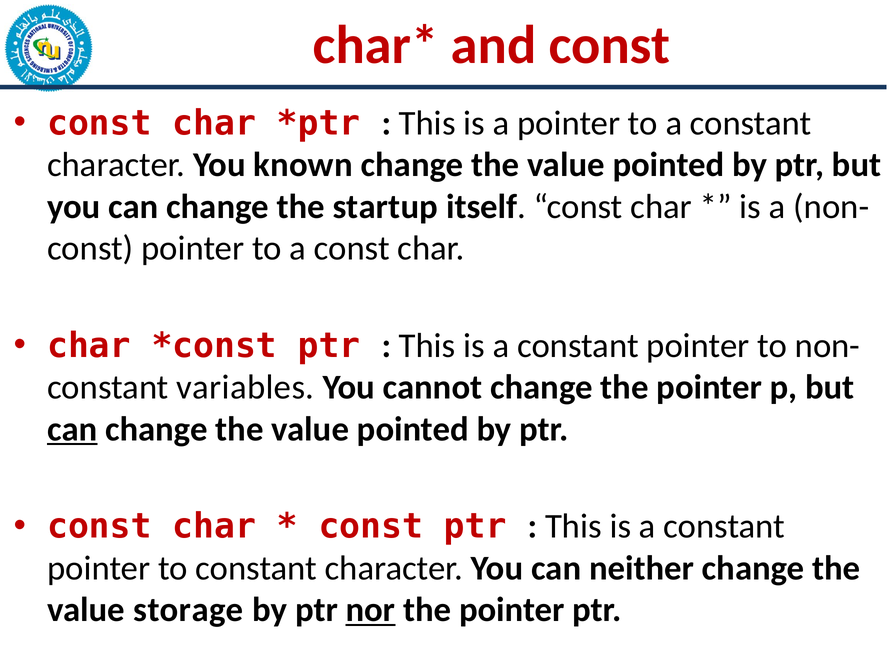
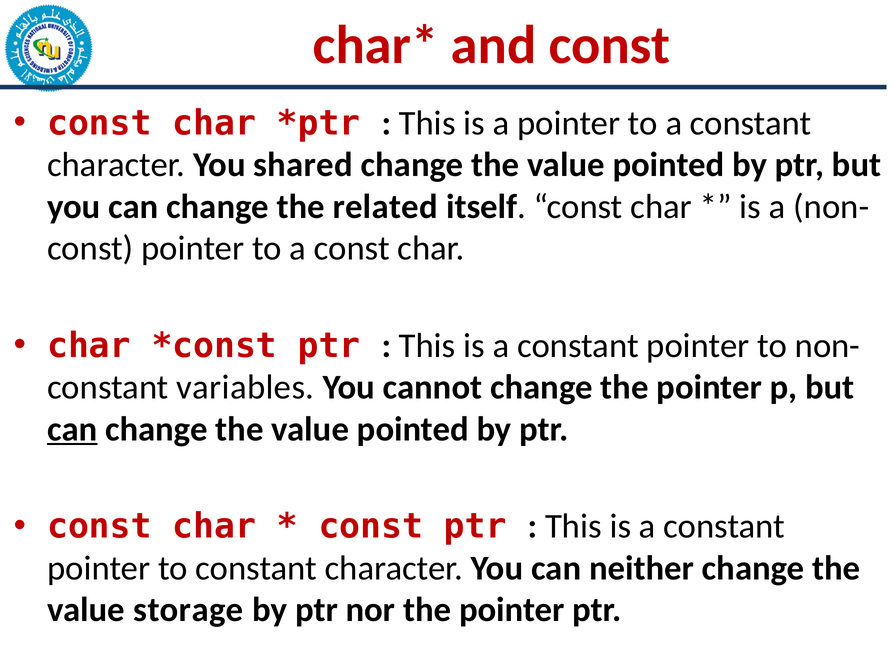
known: known -> shared
startup: startup -> related
nor underline: present -> none
